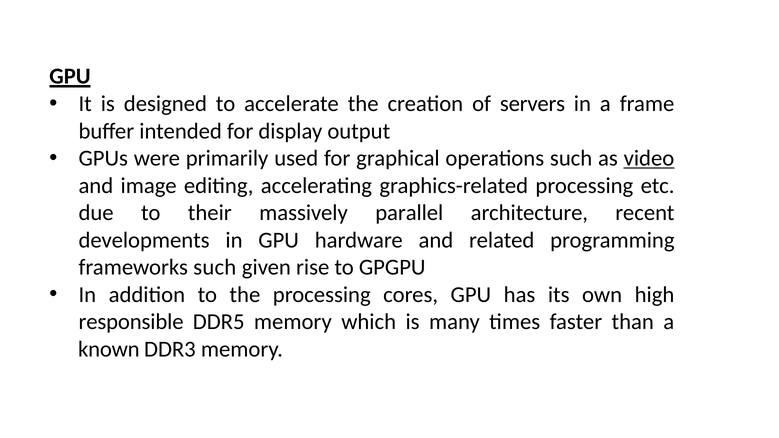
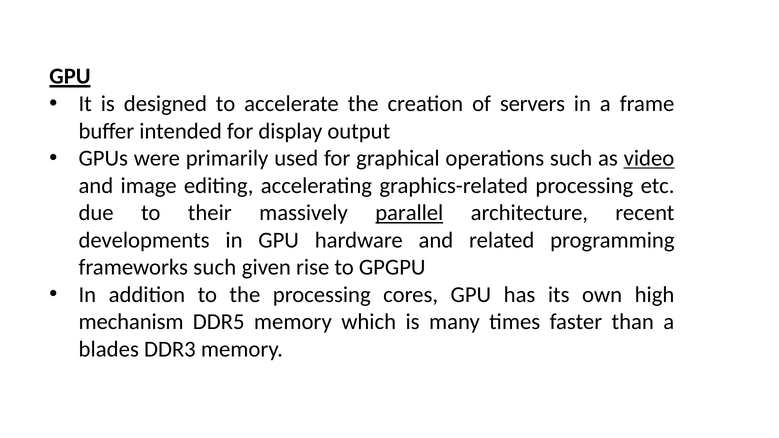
parallel underline: none -> present
responsible: responsible -> mechanism
known: known -> blades
